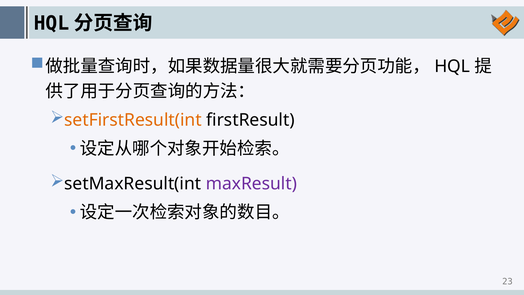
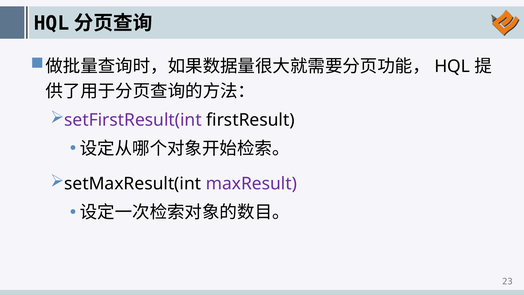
setFirstResult(int colour: orange -> purple
